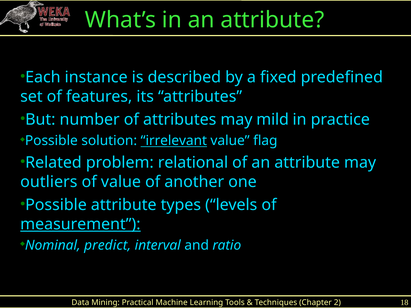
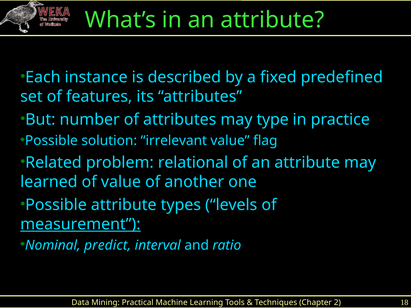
mild: mild -> type
irrelevant underline: present -> none
outliers: outliers -> learned
